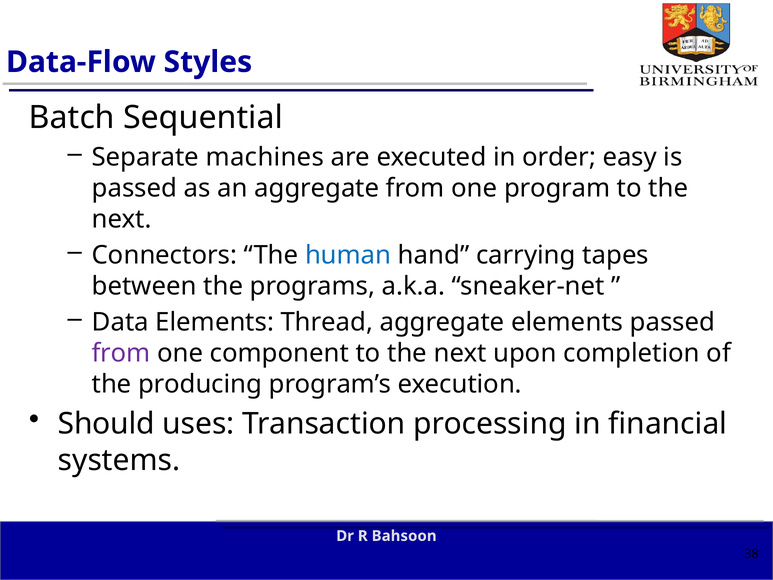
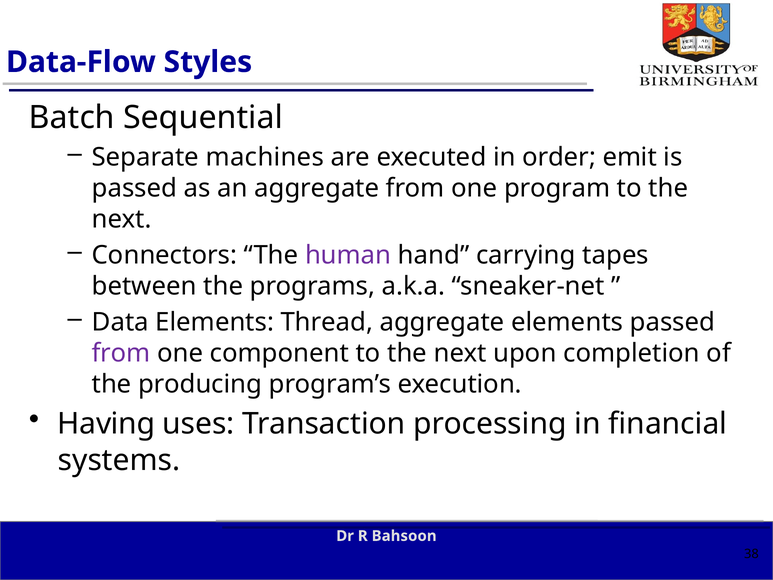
easy: easy -> emit
human colour: blue -> purple
Should: Should -> Having
